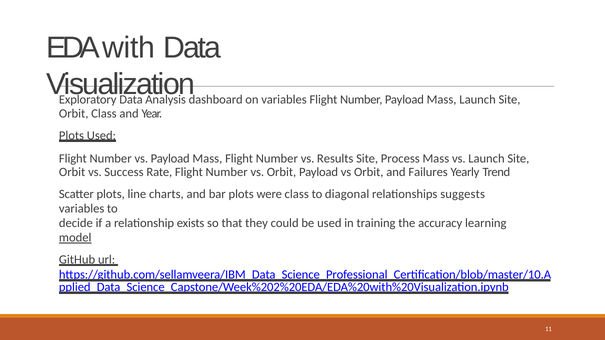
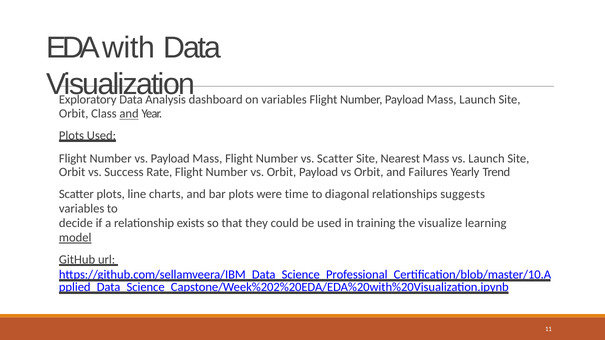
and at (129, 114) underline: none -> present
vs Results: Results -> Scatter
Process: Process -> Nearest
were class: class -> time
accuracy: accuracy -> visualize
